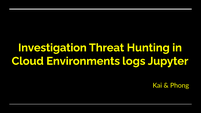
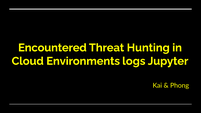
Investigation: Investigation -> Encountered
